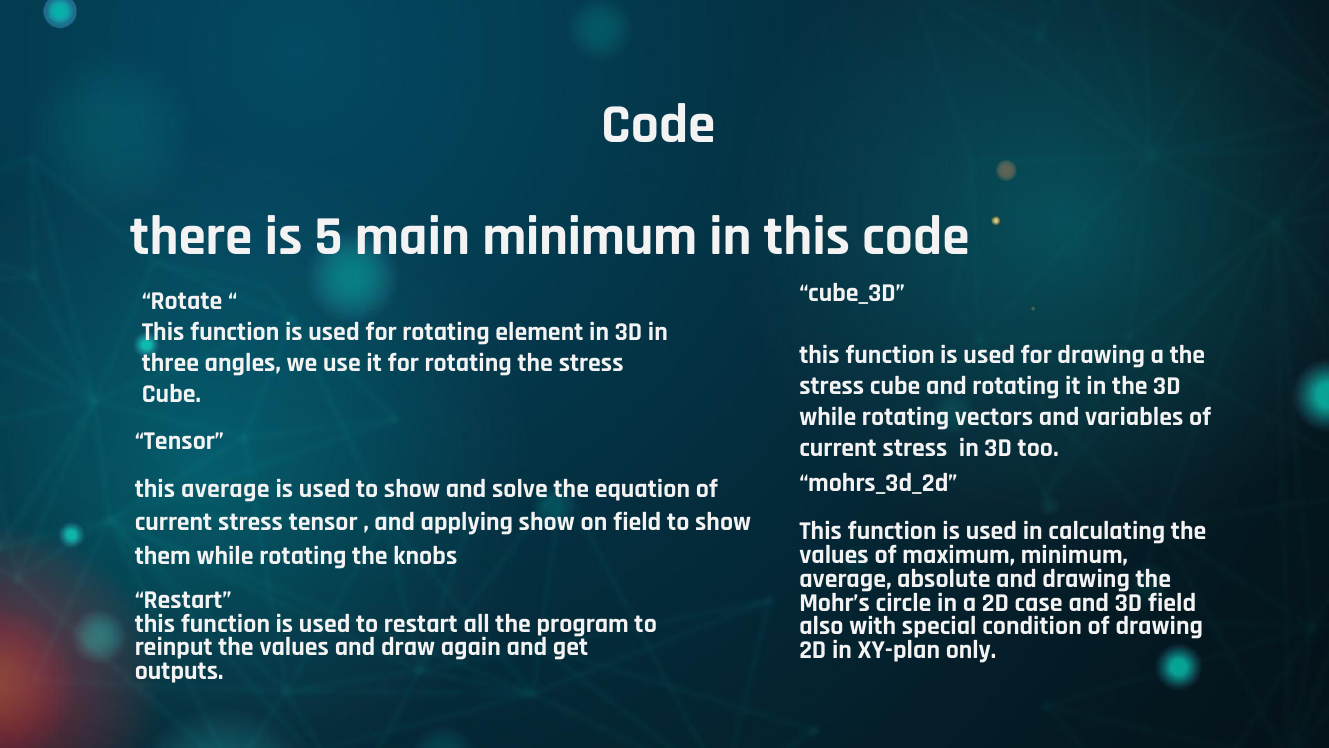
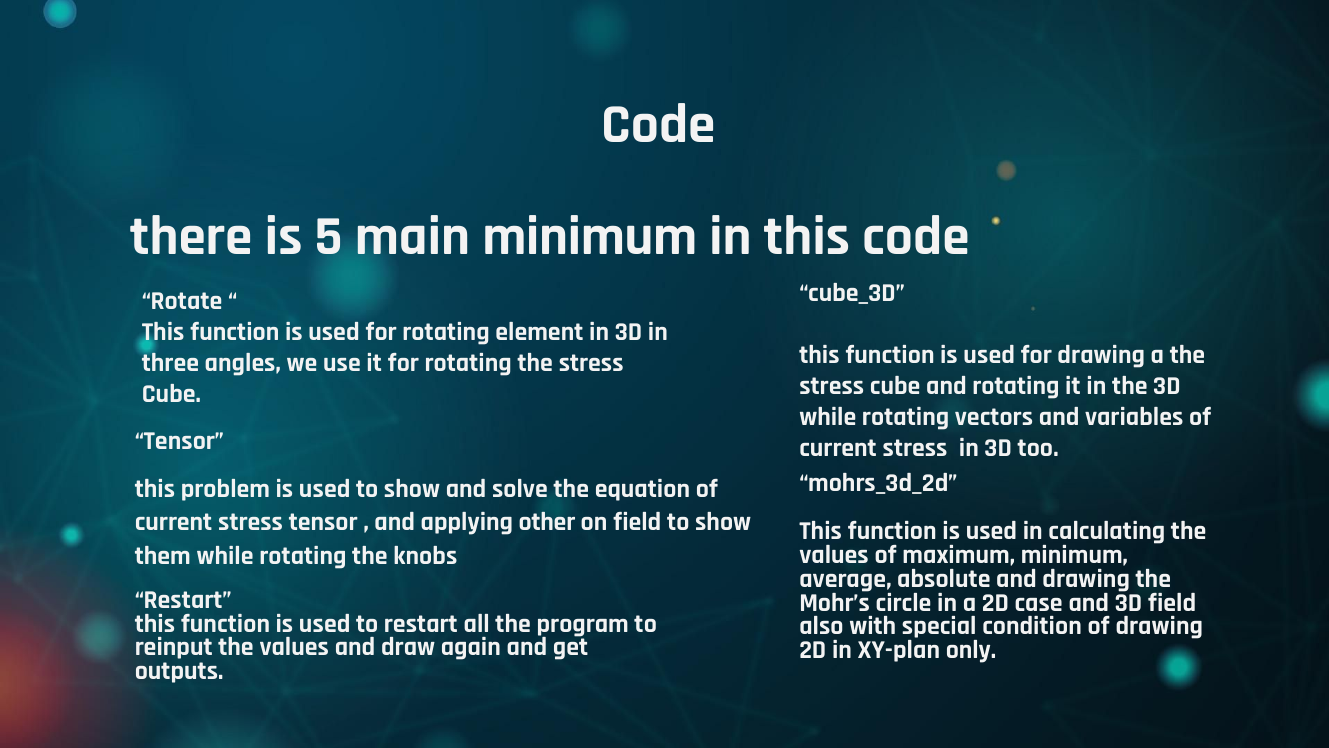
this average: average -> problem
applying show: show -> other
